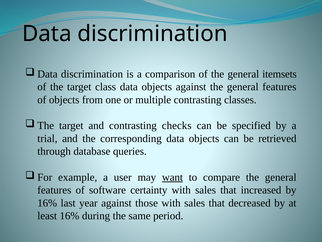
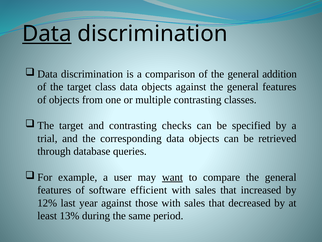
Data at (47, 34) underline: none -> present
itemsets: itemsets -> addition
certainty: certainty -> efficient
16% at (47, 203): 16% -> 12%
least 16%: 16% -> 13%
